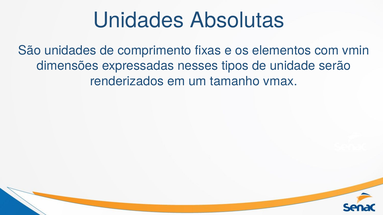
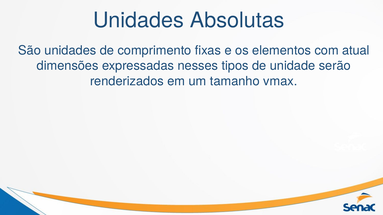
vmin: vmin -> atual
